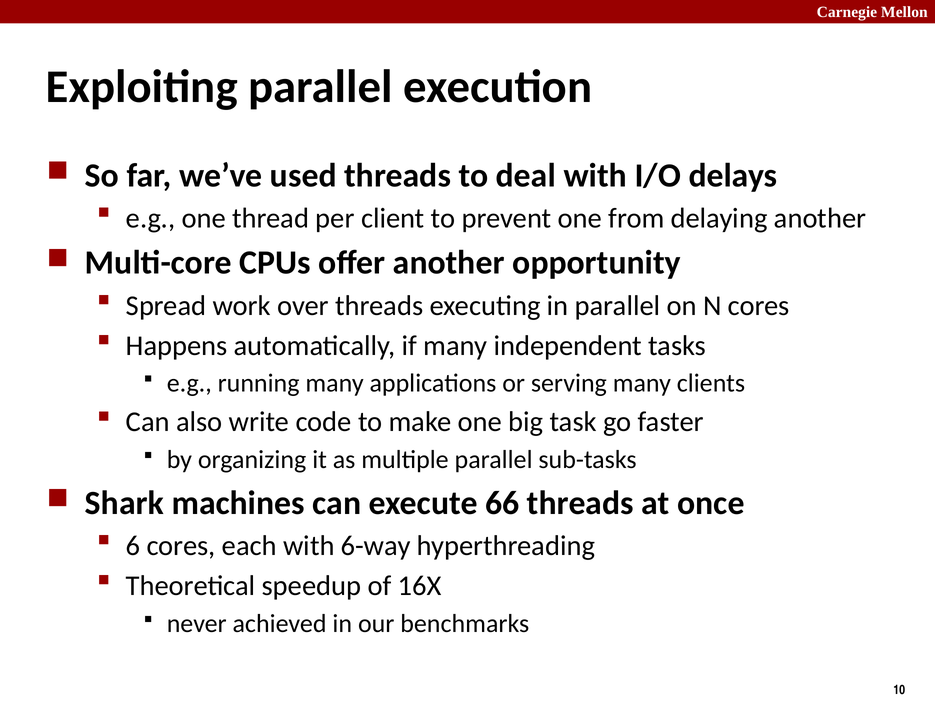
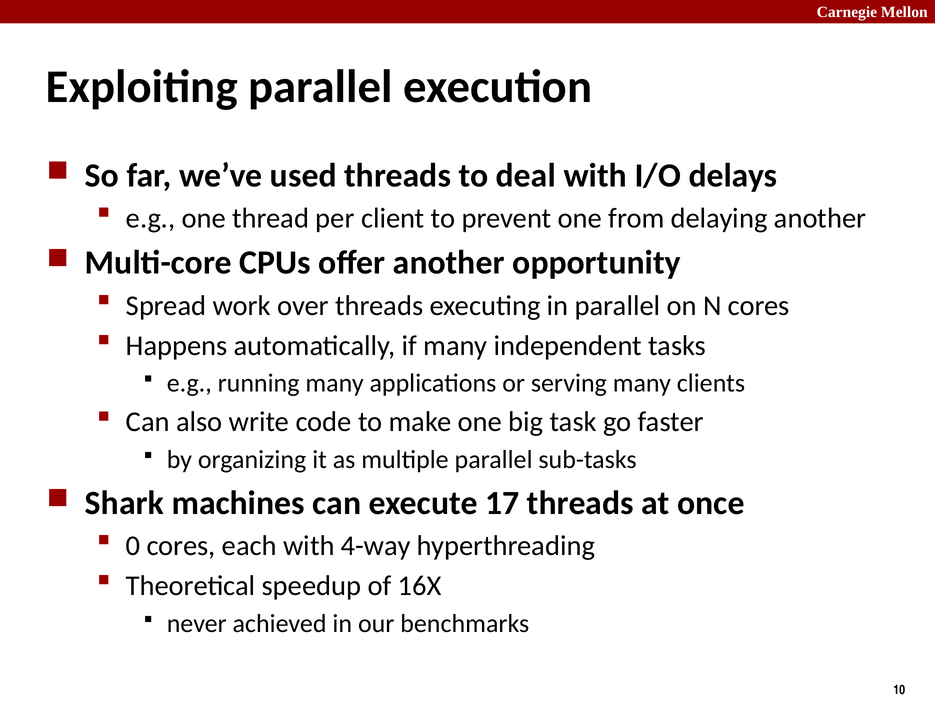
66: 66 -> 17
6: 6 -> 0
6-way: 6-way -> 4-way
